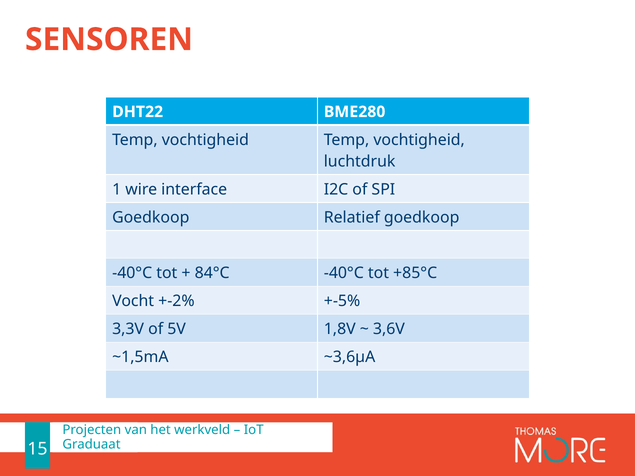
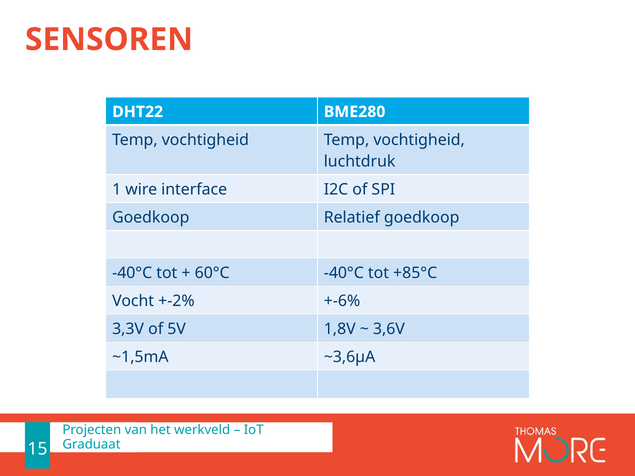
84°C: 84°C -> 60°C
+-5%: +-5% -> +-6%
